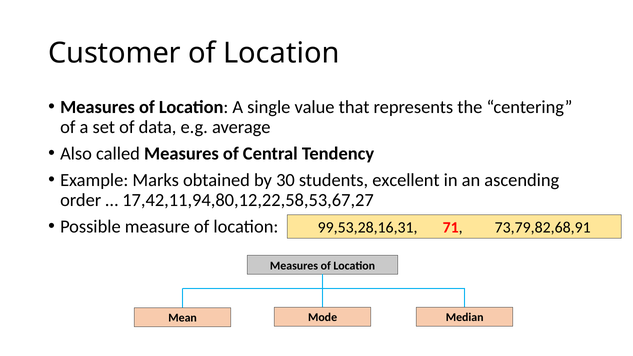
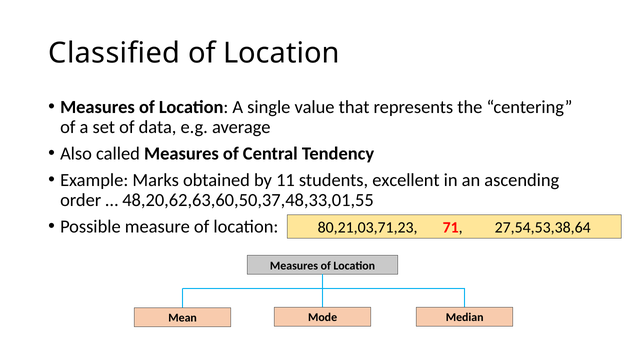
Customer: Customer -> Classified
30: 30 -> 11
17,42,11,94,80,12,22,58,53,67,27: 17,42,11,94,80,12,22,58,53,67,27 -> 48,20,62,63,60,50,37,48,33,01,55
99,53,28,16,31: 99,53,28,16,31 -> 80,21,03,71,23
73,79,82,68,91: 73,79,82,68,91 -> 27,54,53,38,64
